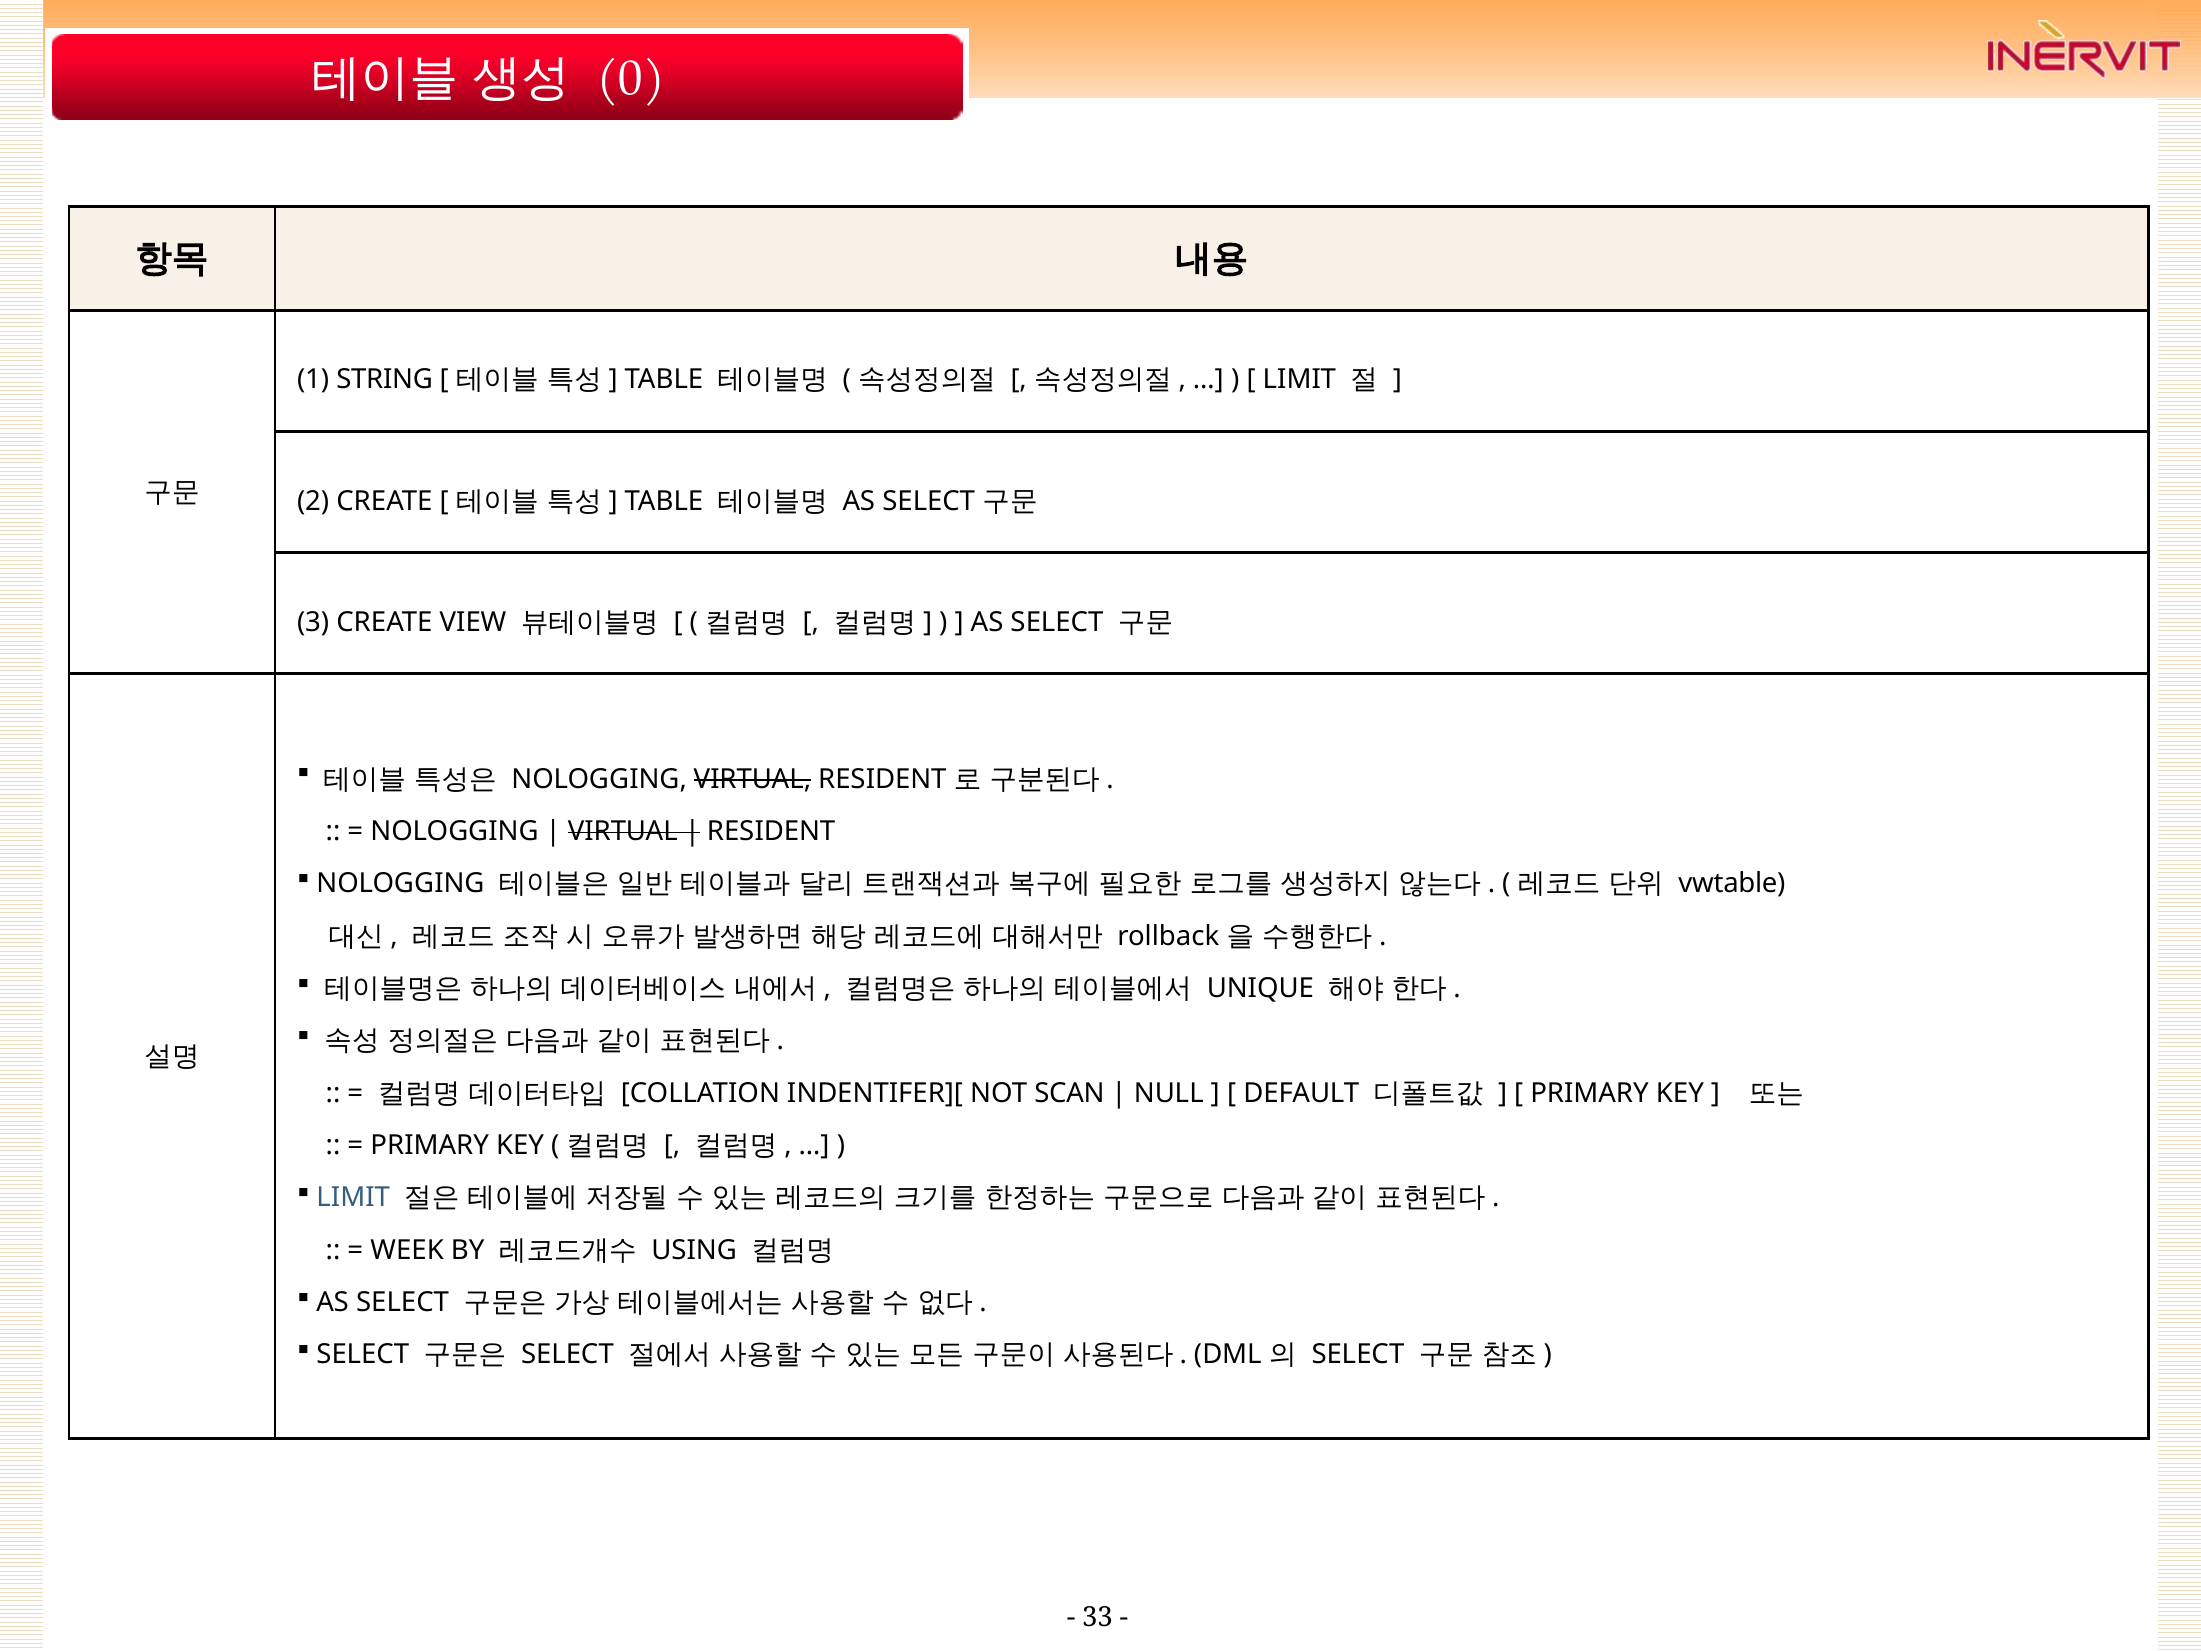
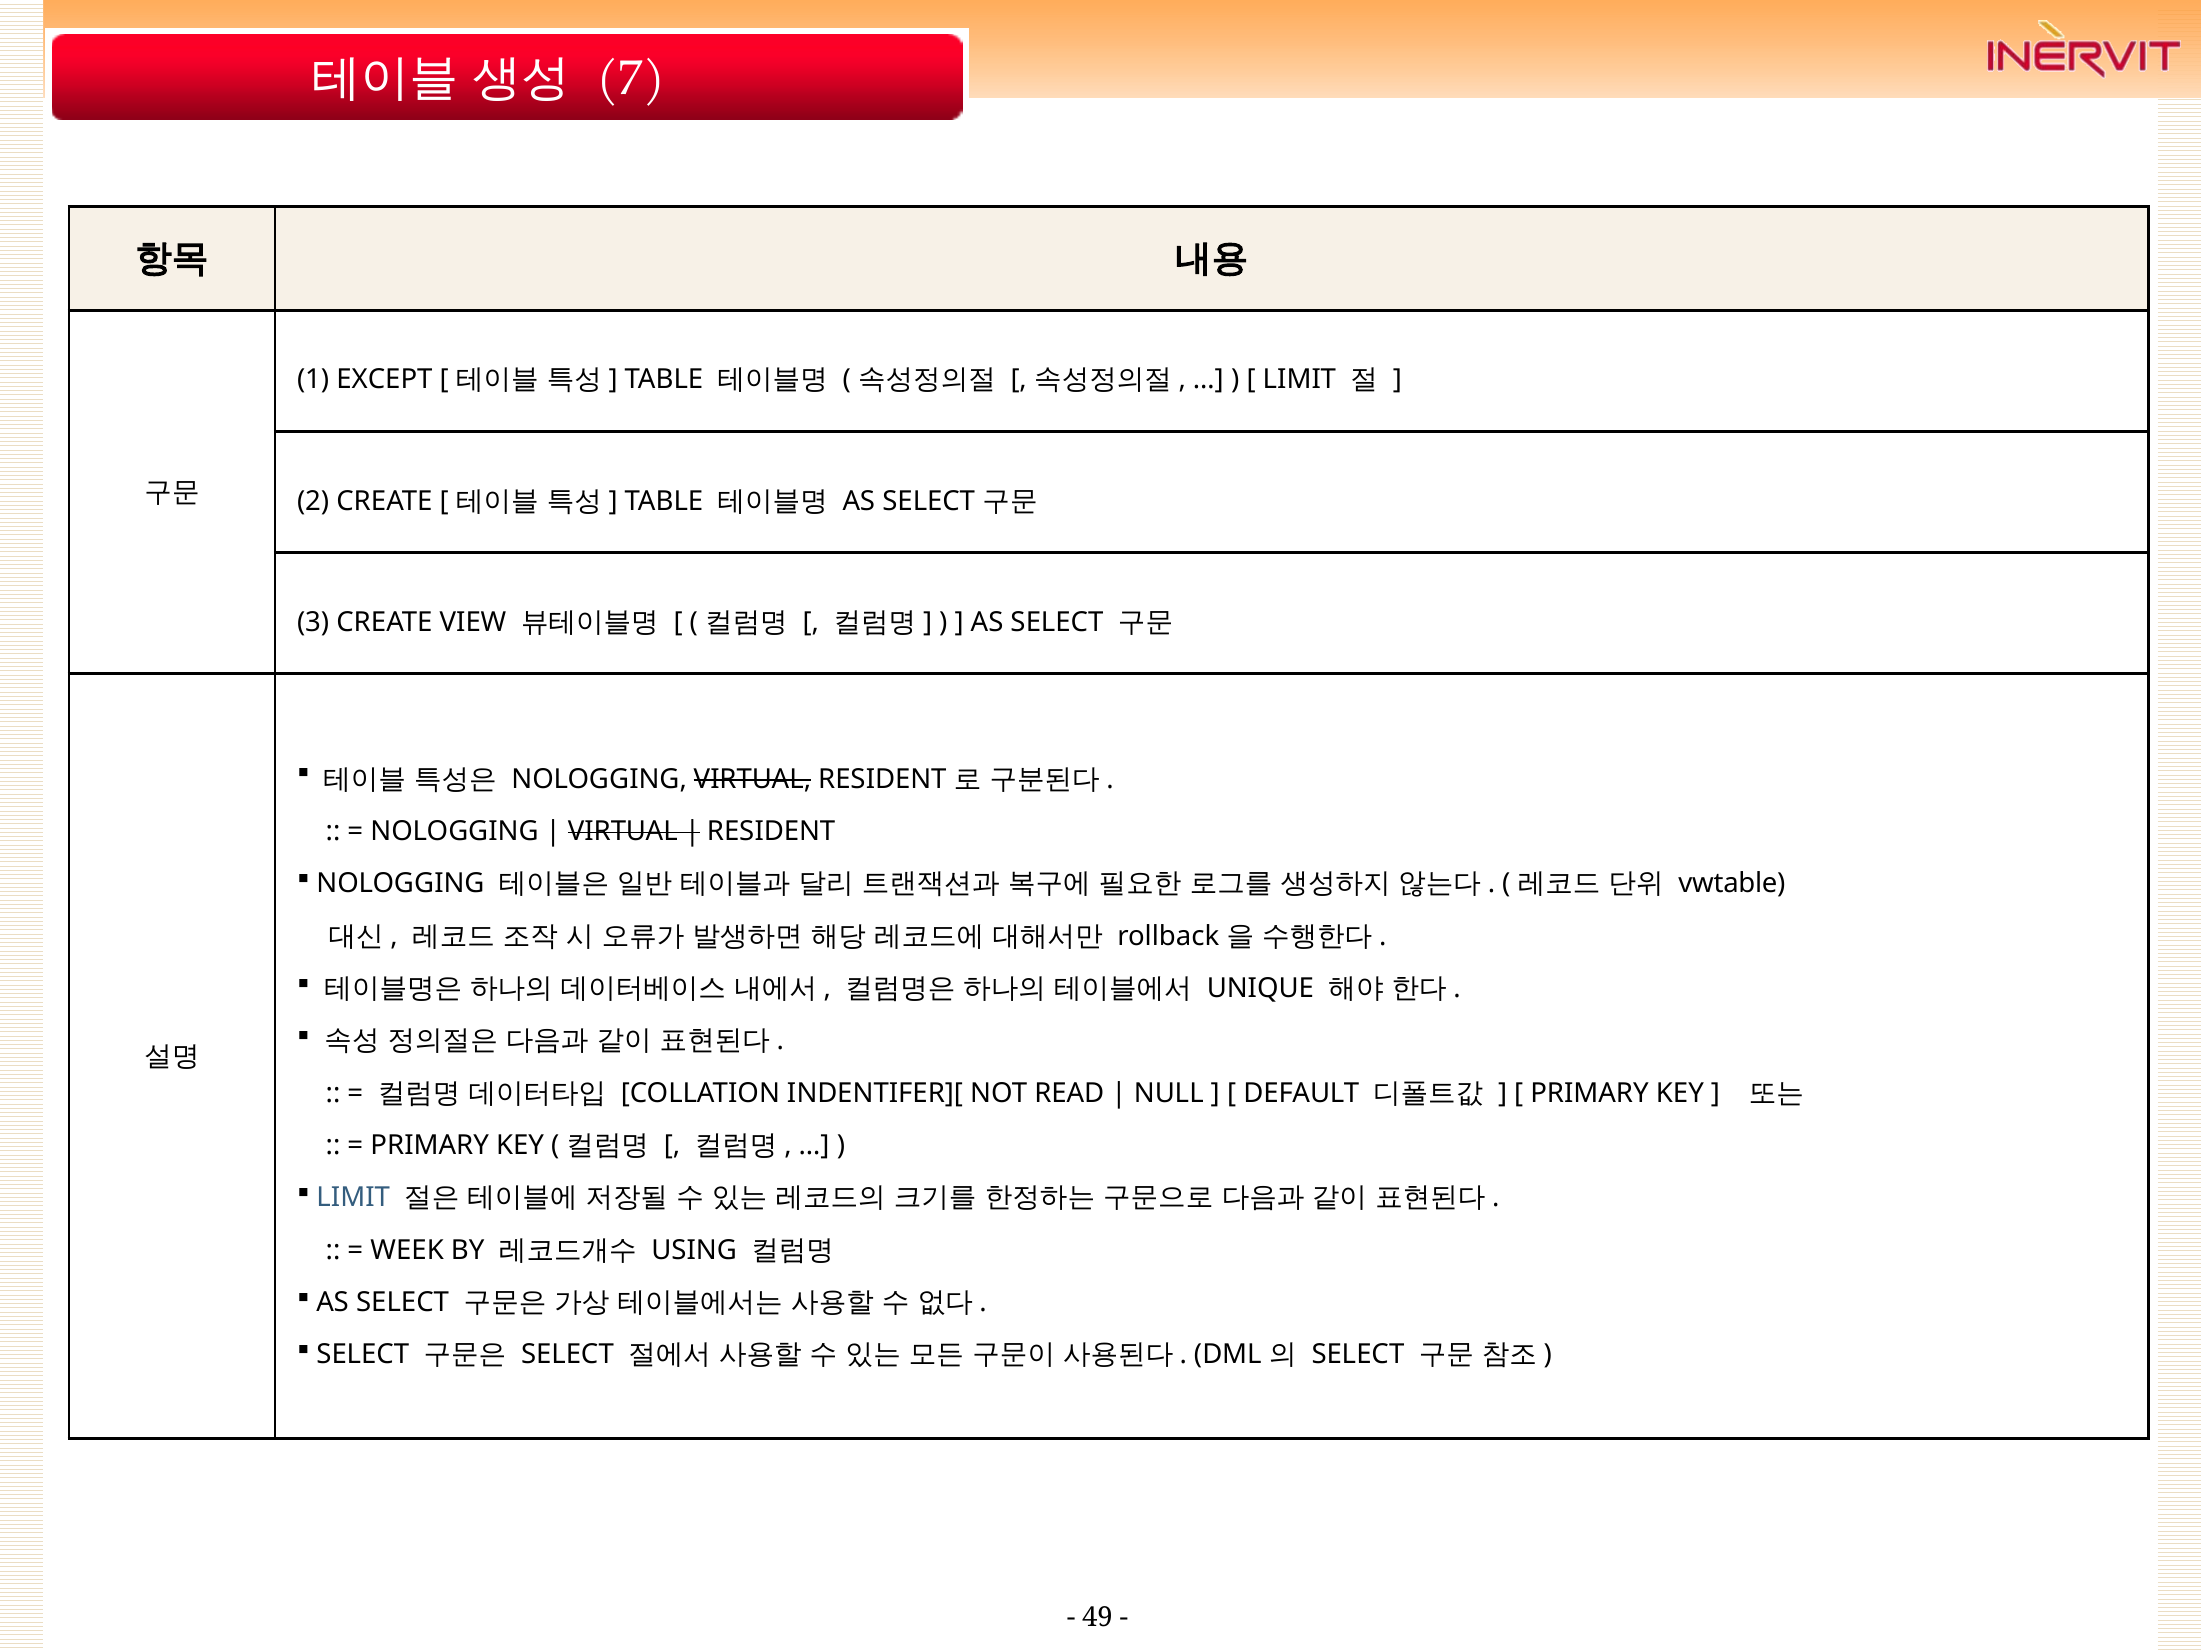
0: 0 -> 7
STRING: STRING -> EXCEPT
SCAN: SCAN -> READ
33: 33 -> 49
